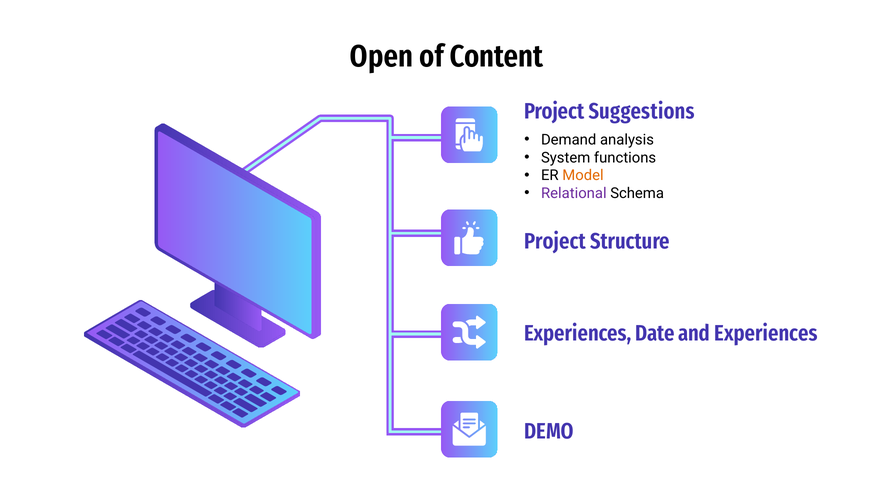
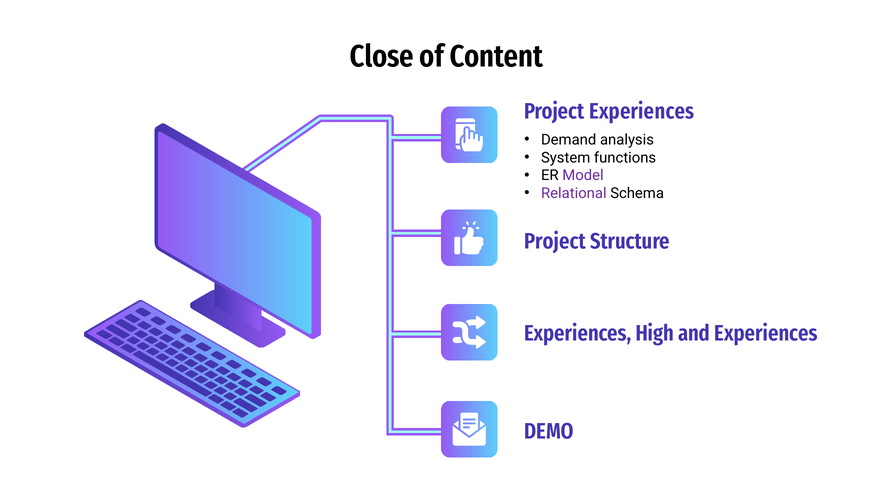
Open: Open -> Close
Project Suggestions: Suggestions -> Experiences
Model colour: orange -> purple
Date: Date -> High
